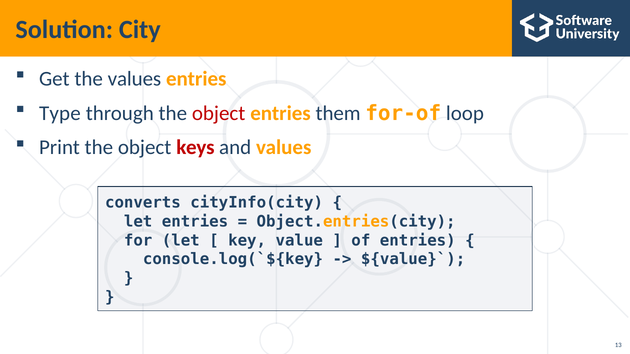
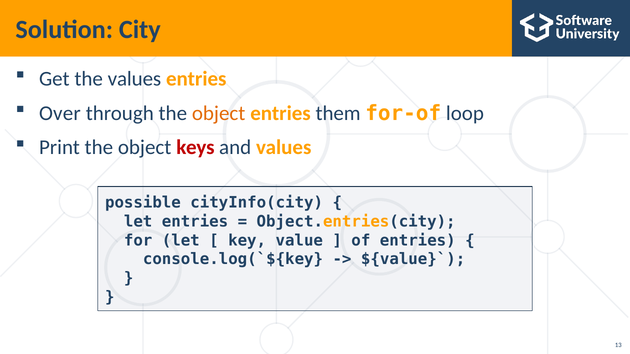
Type: Type -> Over
object at (219, 113) colour: red -> orange
converts: converts -> possible
